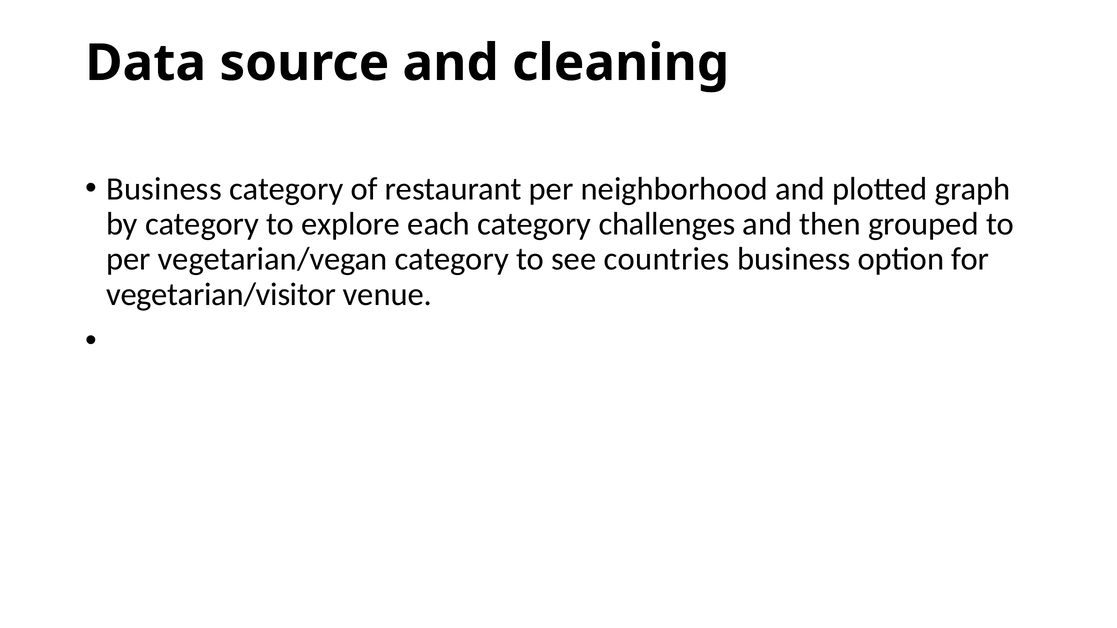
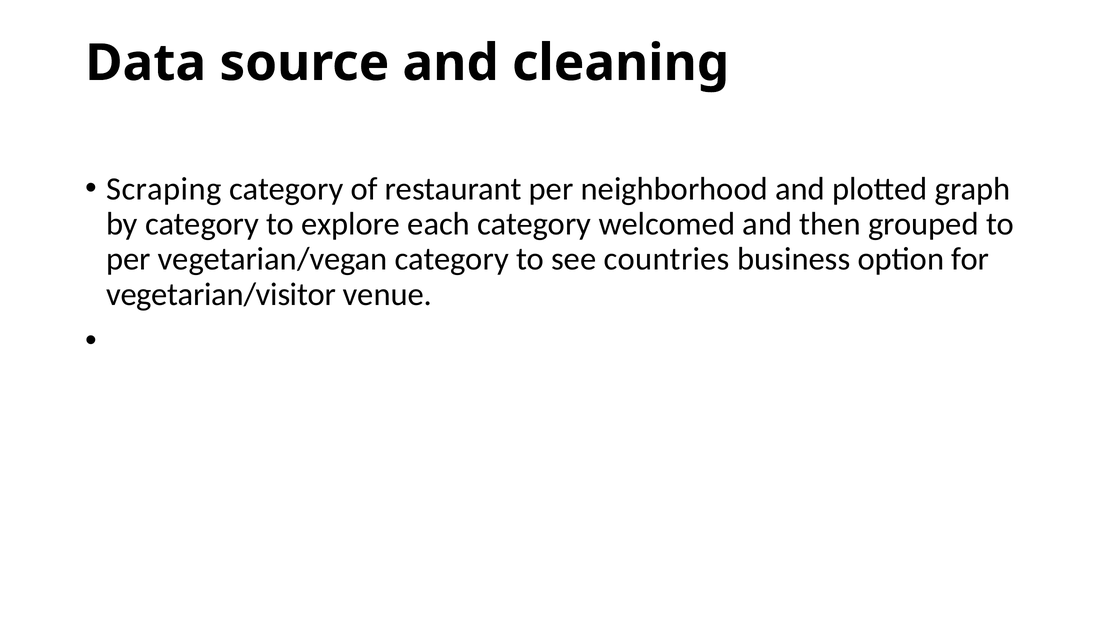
Business at (164, 189): Business -> Scraping
challenges: challenges -> welcomed
